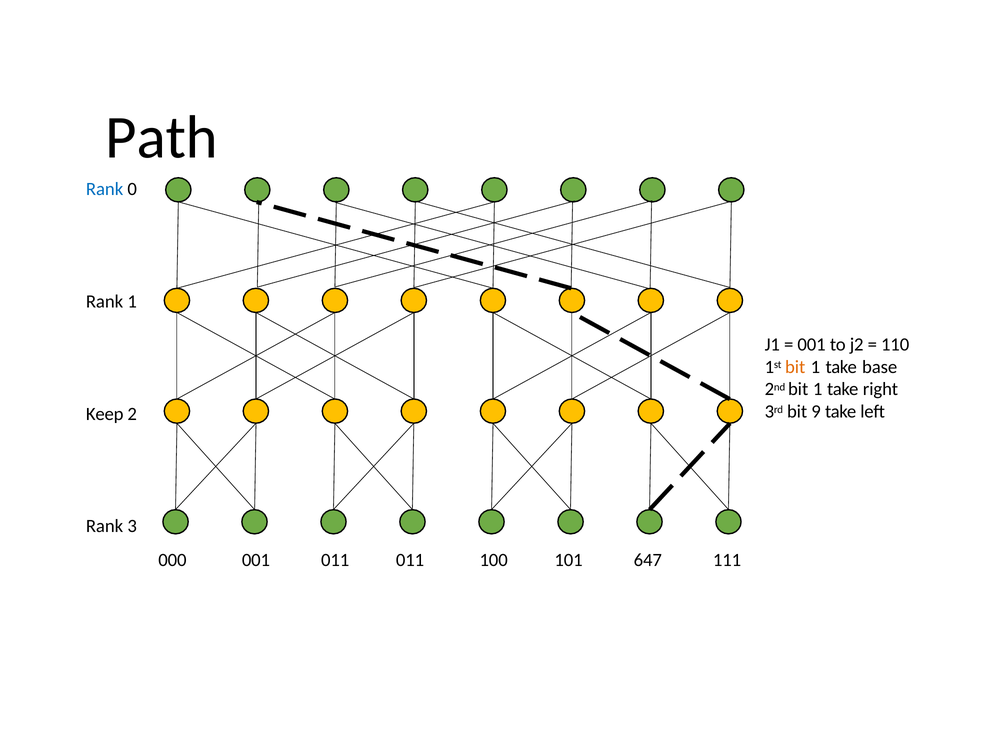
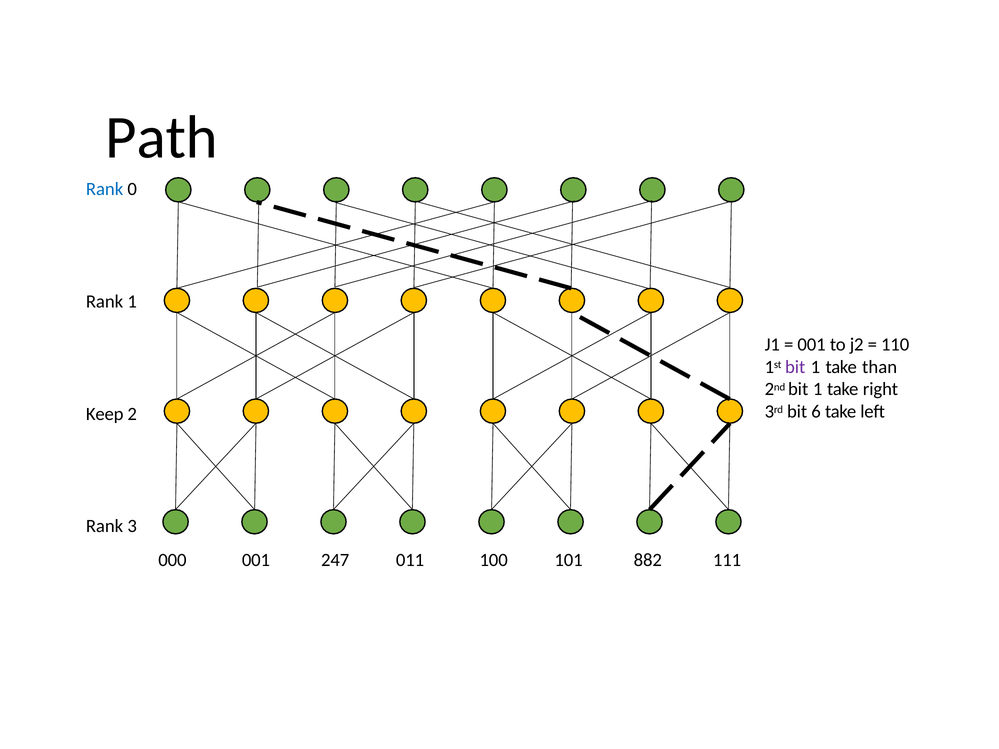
bit at (795, 367) colour: orange -> purple
base: base -> than
9: 9 -> 6
001 011: 011 -> 247
647: 647 -> 882
